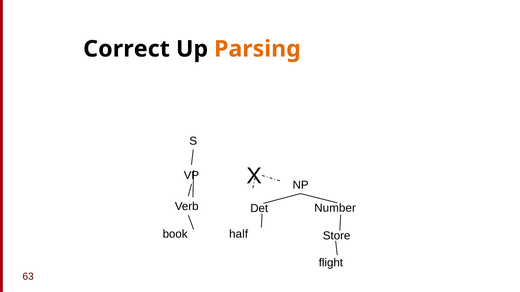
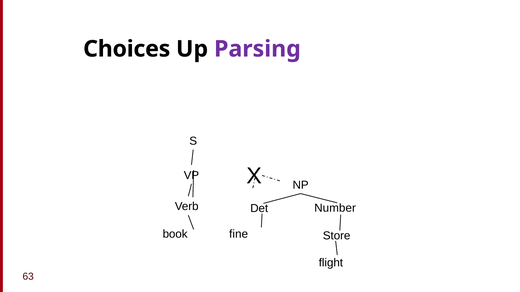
Correct: Correct -> Choices
Parsing colour: orange -> purple
half: half -> fine
